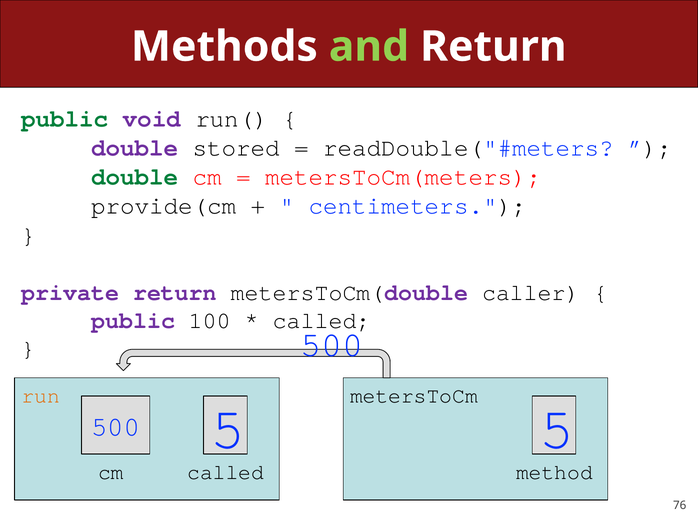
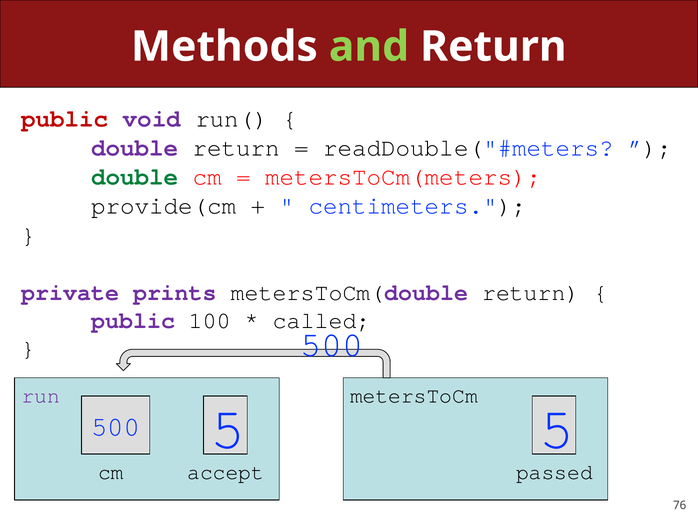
public at (65, 119) colour: green -> red
double stored: stored -> return
private return: return -> prints
metersToCm(double caller: caller -> return
run colour: orange -> purple
cm called: called -> accept
method: method -> passed
